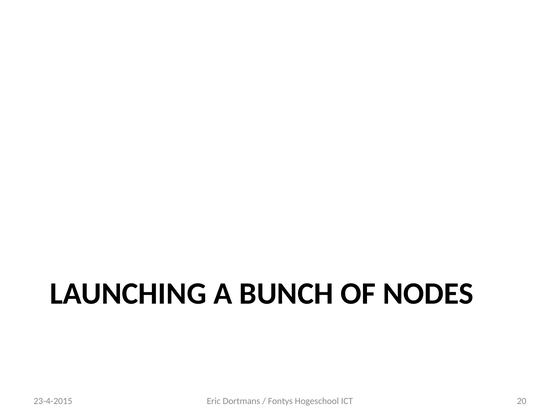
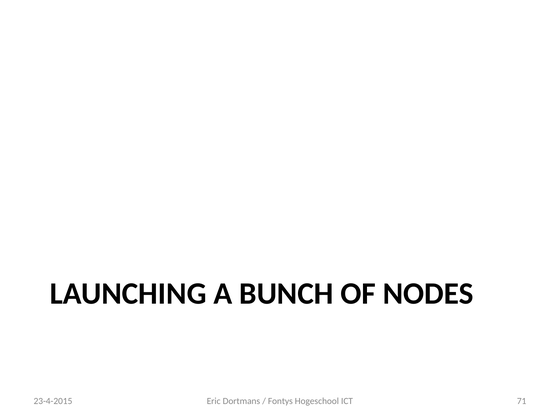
20: 20 -> 71
